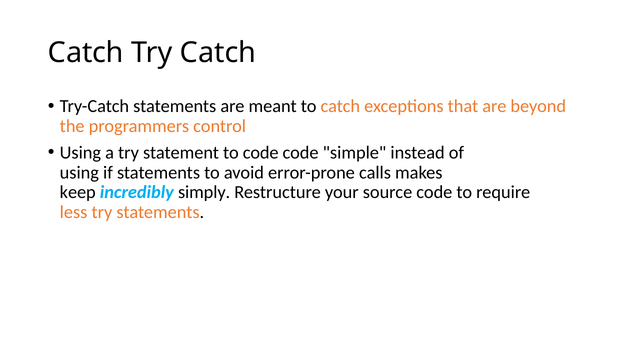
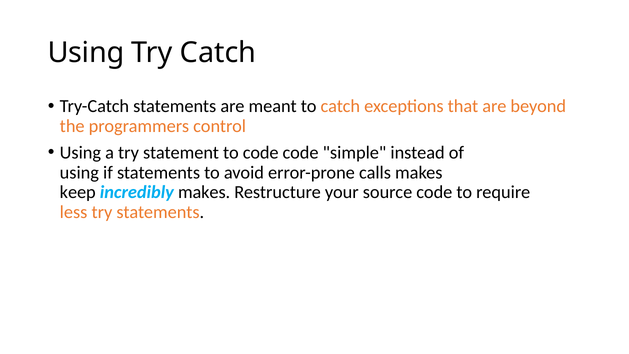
Catch at (86, 53): Catch -> Using
incredibly simply: simply -> makes
